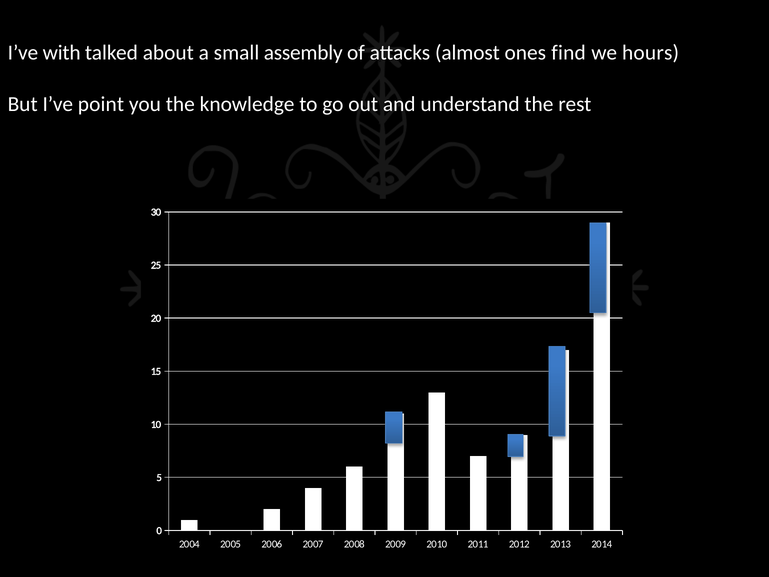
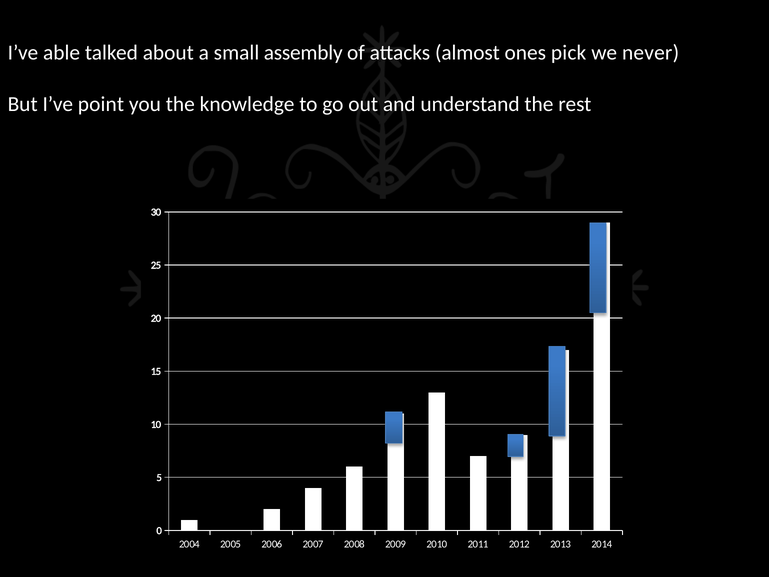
with: with -> able
find: find -> pick
hours: hours -> never
